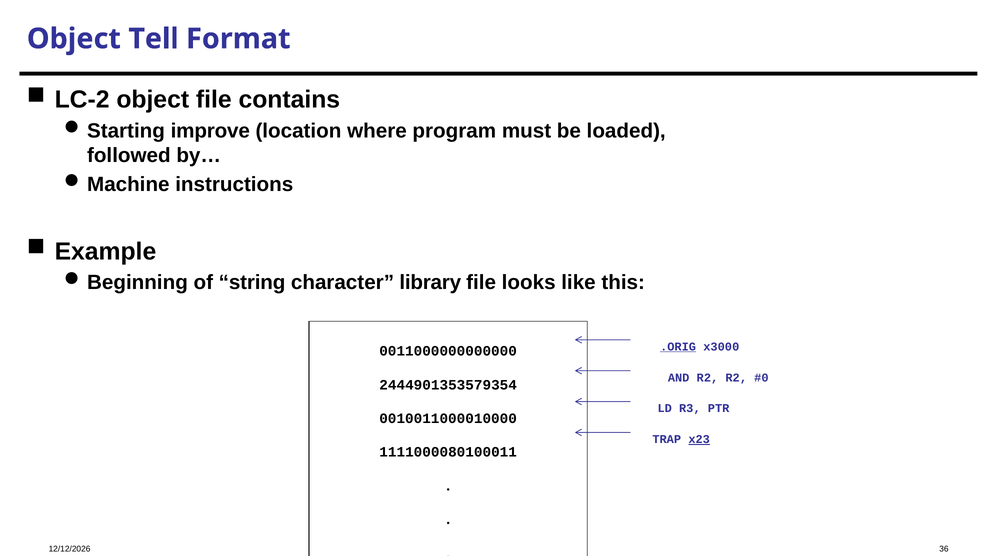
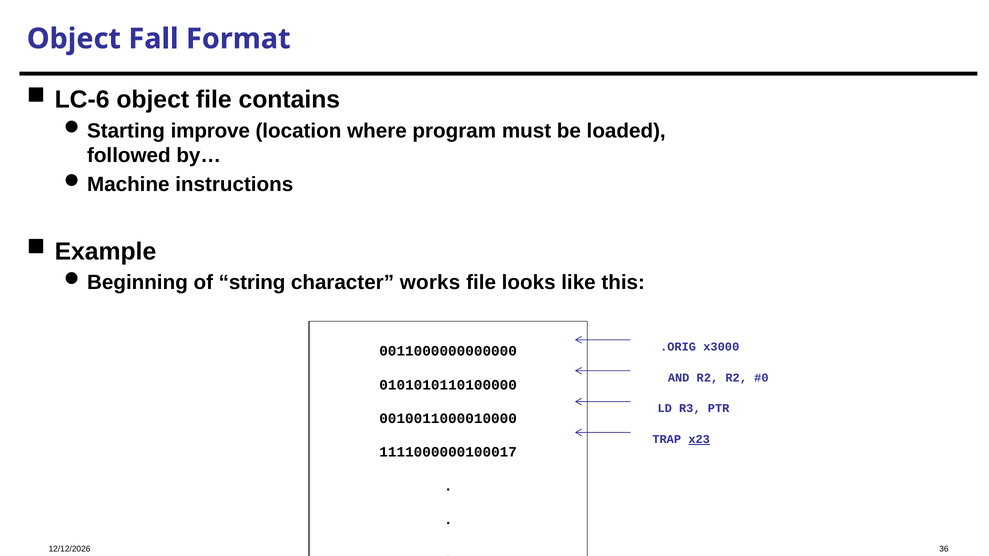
Tell: Tell -> Fall
LC-2: LC-2 -> LC-6
library: library -> works
.ORIG underline: present -> none
2444901353579354: 2444901353579354 -> 0101010110100000
1111000080100011: 1111000080100011 -> 1111000000100017
